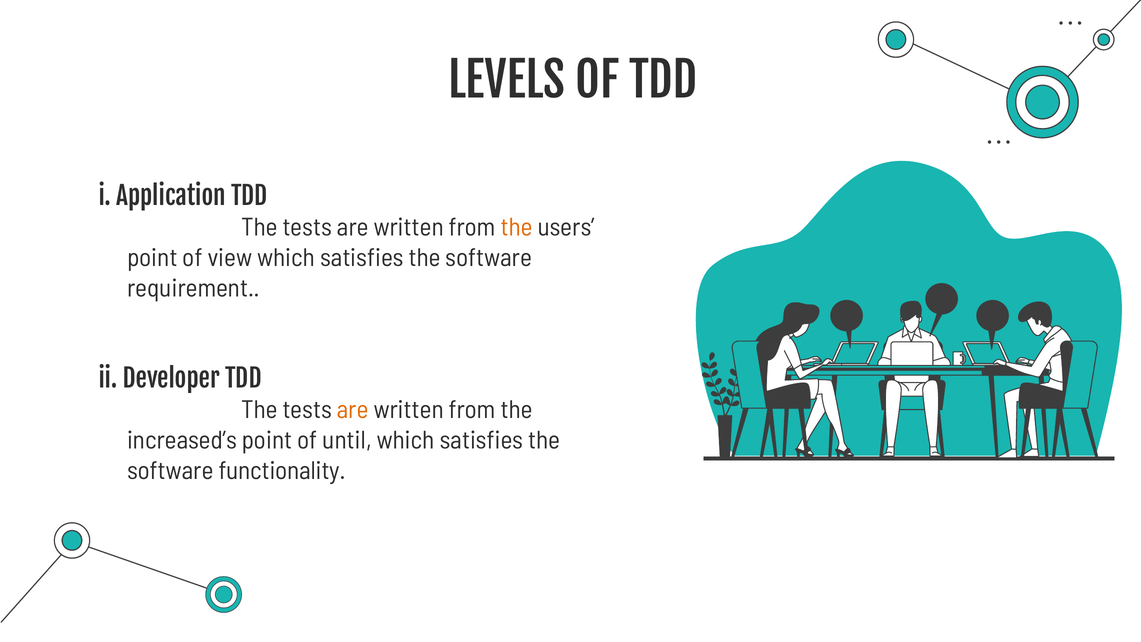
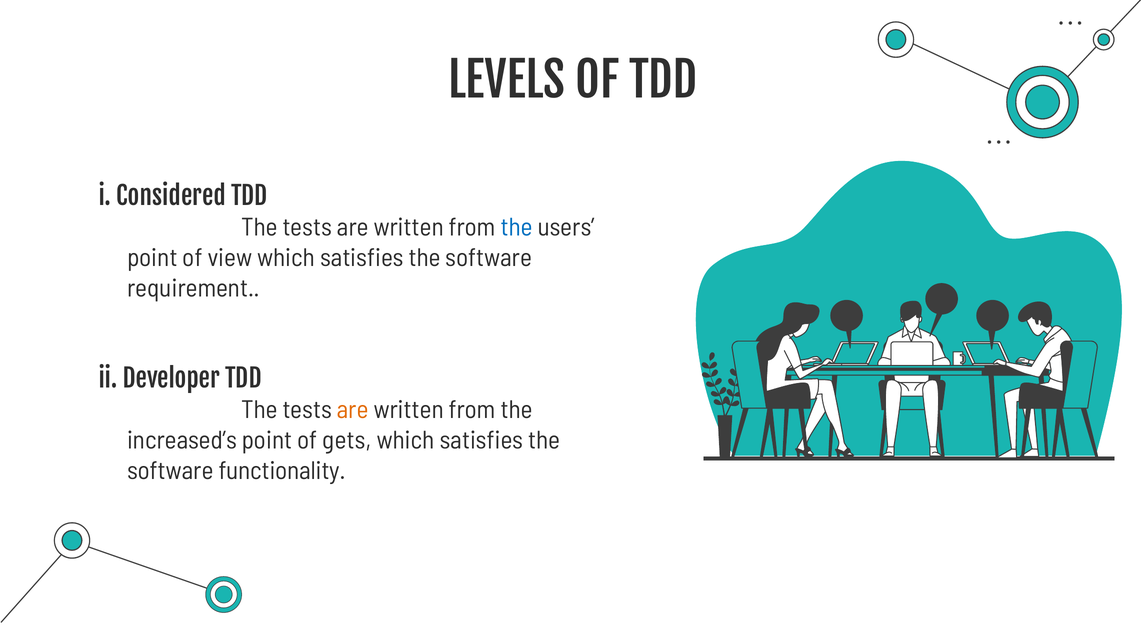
Application: Application -> Considered
the at (517, 227) colour: orange -> blue
until: until -> gets
